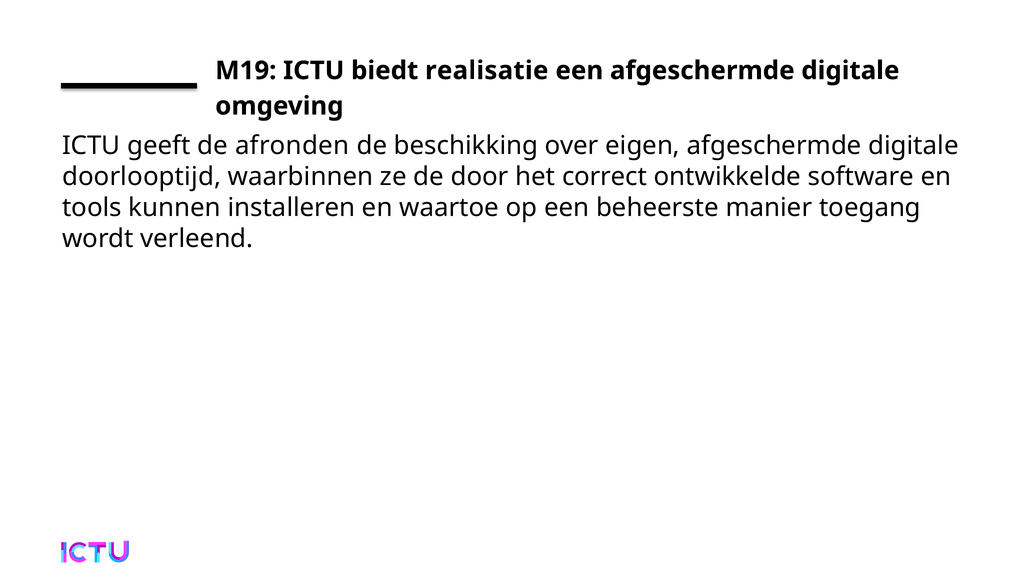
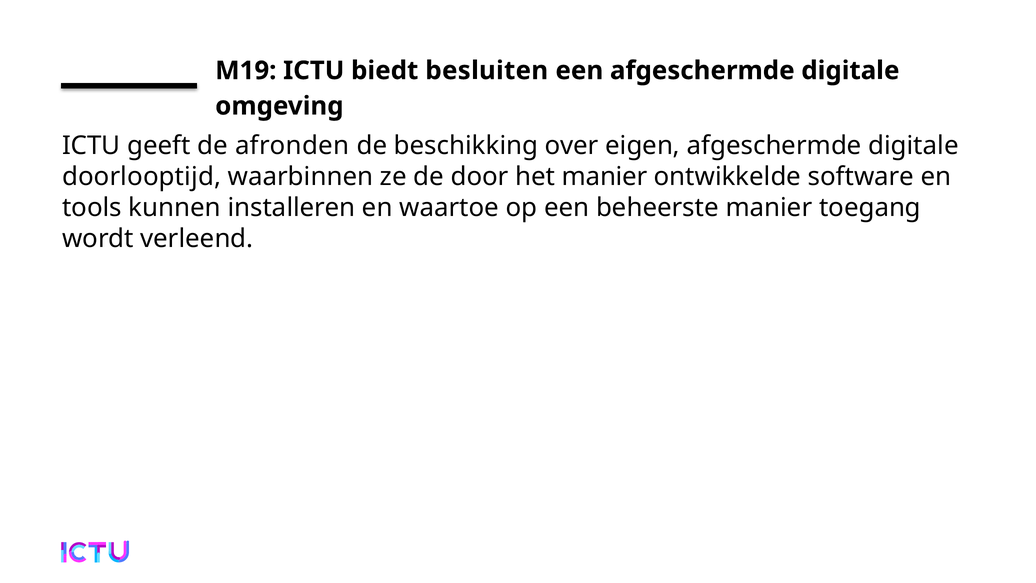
realisatie: realisatie -> besluiten
het correct: correct -> manier
